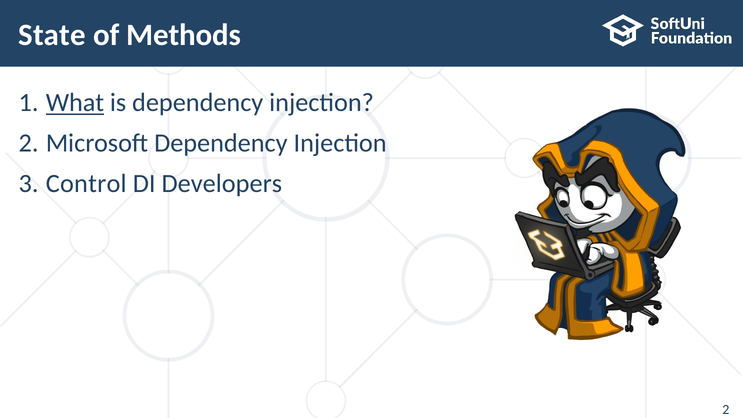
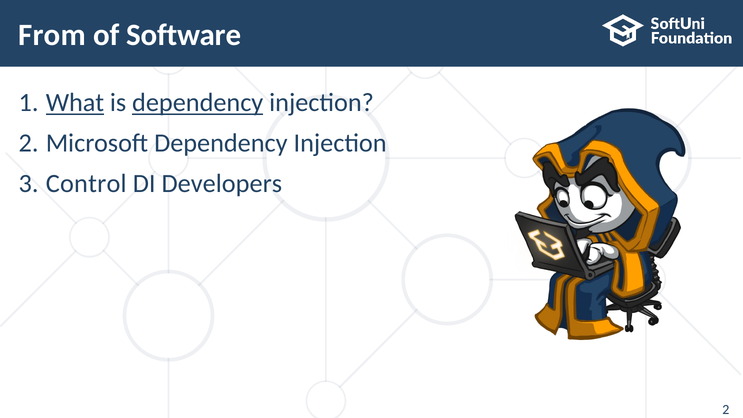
State: State -> From
Methods: Methods -> Software
dependency at (198, 103) underline: none -> present
